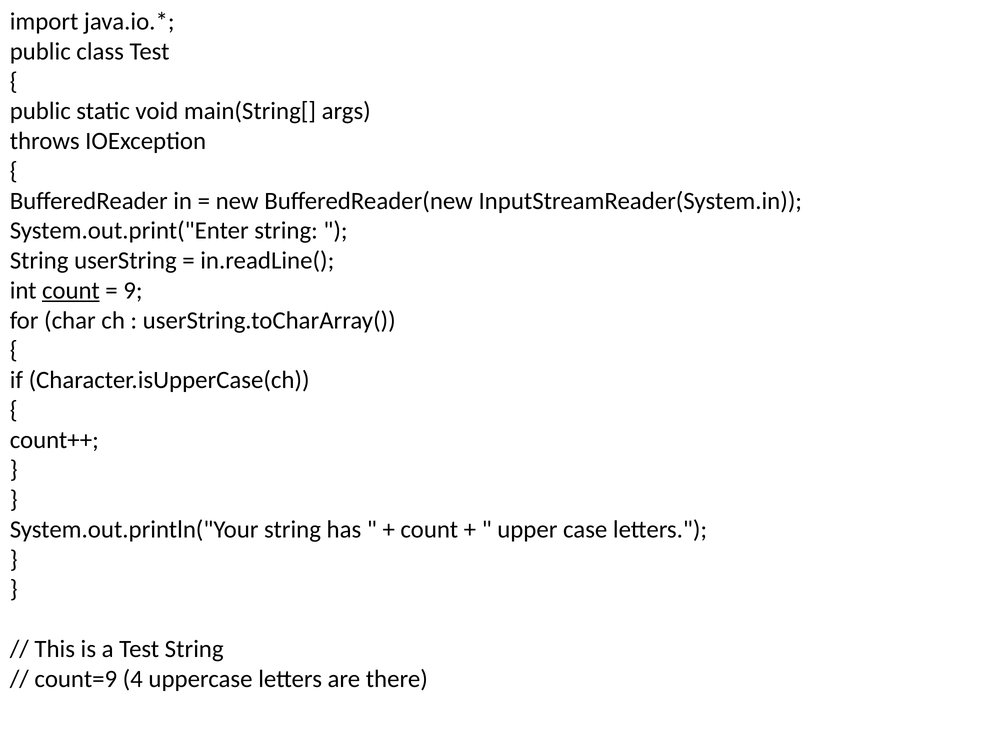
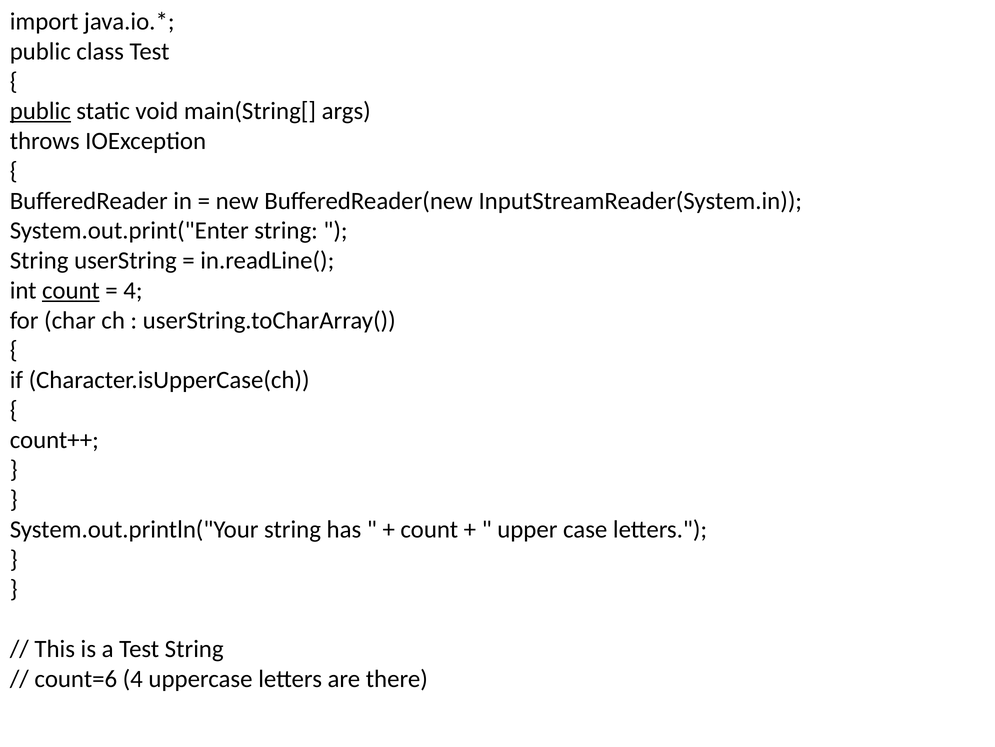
public at (40, 111) underline: none -> present
9 at (133, 290): 9 -> 4
count=9: count=9 -> count=6
